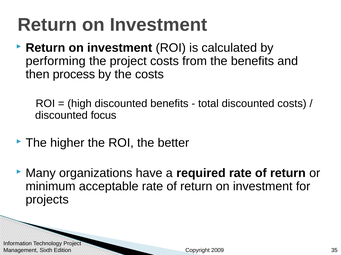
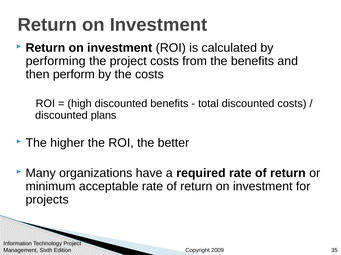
process: process -> perform
focus: focus -> plans
